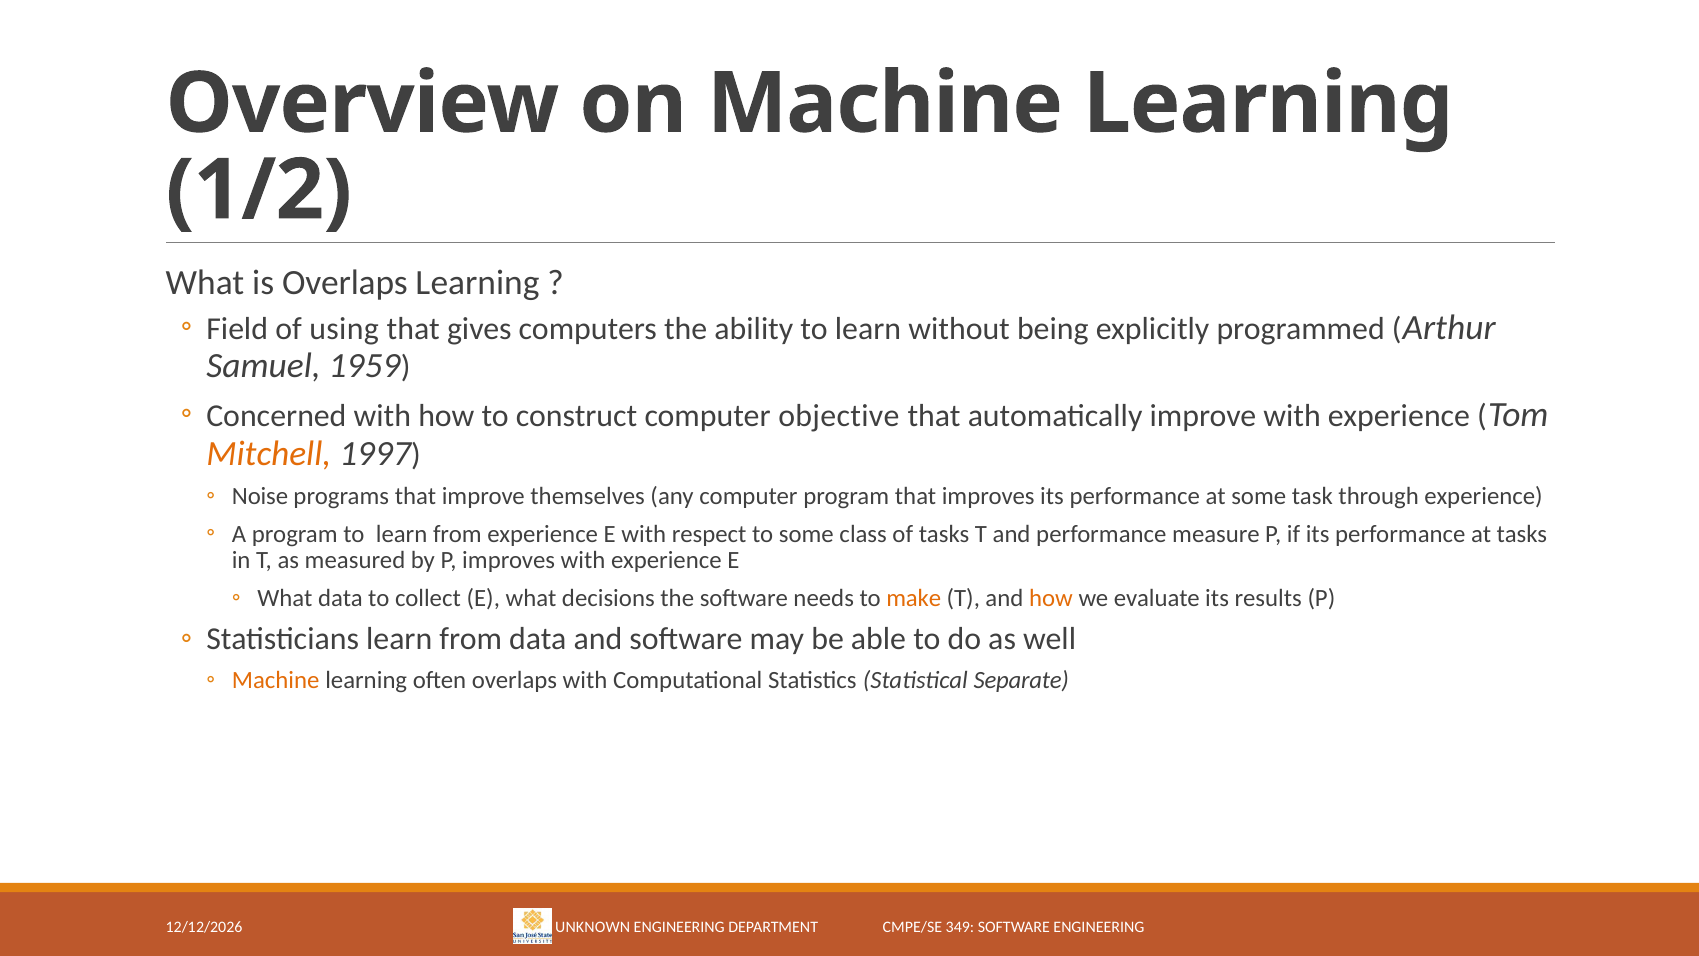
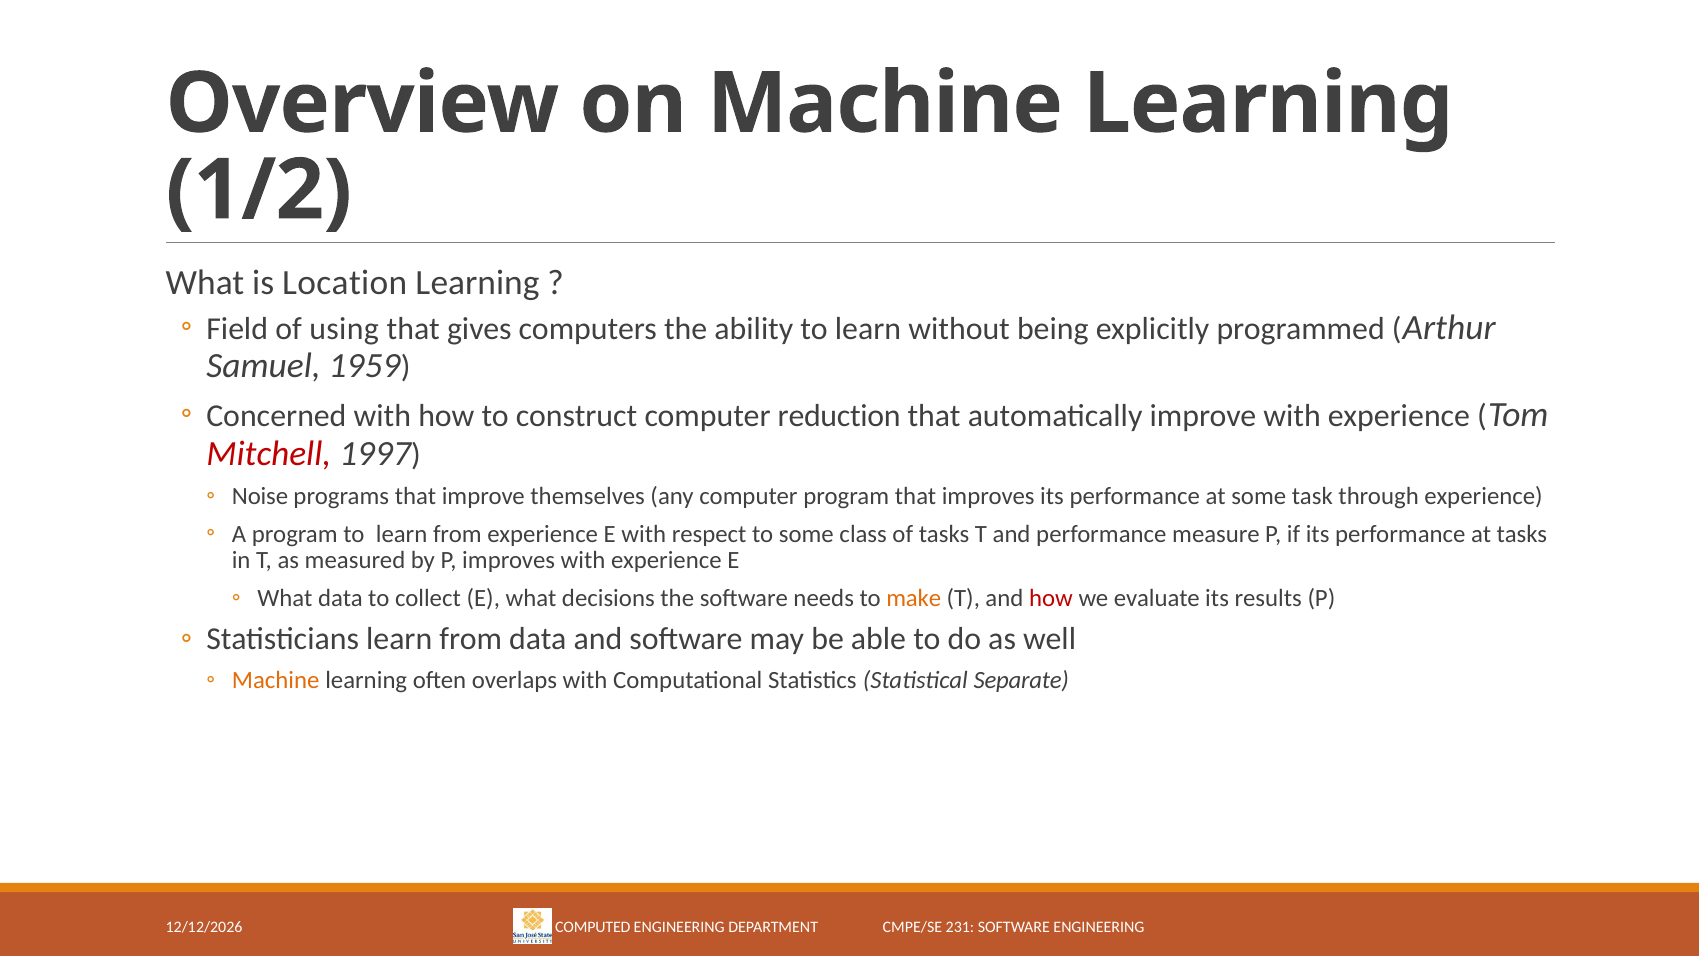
is Overlaps: Overlaps -> Location
objective: objective -> reduction
Mitchell colour: orange -> red
how at (1051, 598) colour: orange -> red
UNKNOWN: UNKNOWN -> COMPUTED
349: 349 -> 231
